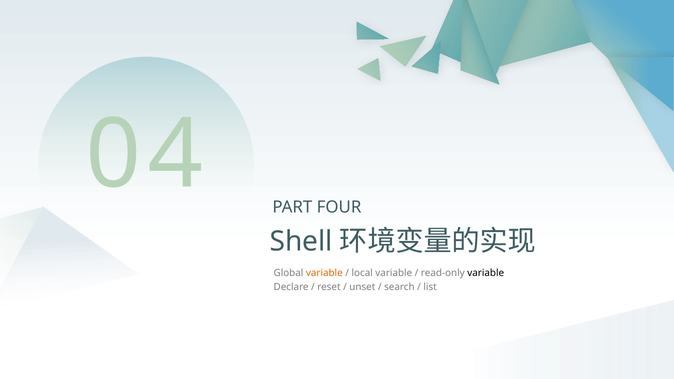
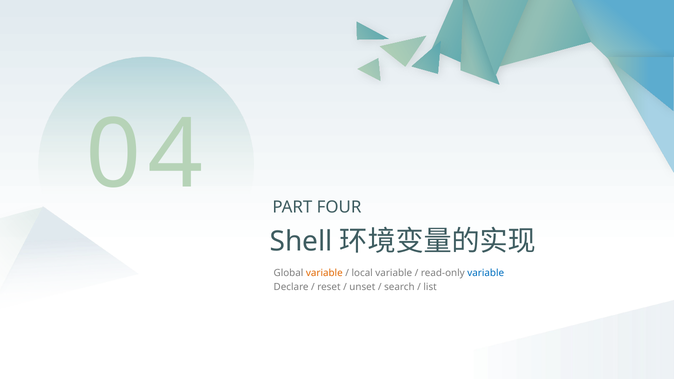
variable at (486, 273) colour: black -> blue
